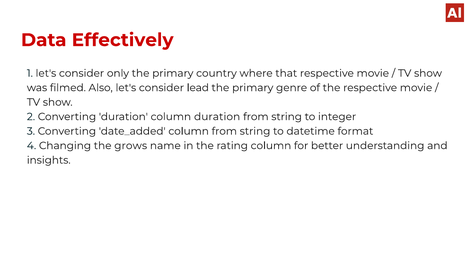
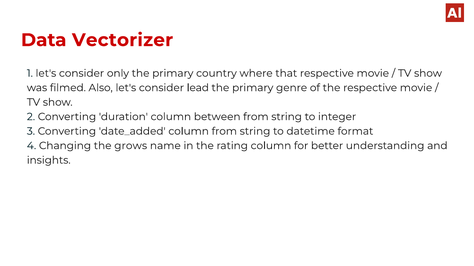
Effectively: Effectively -> Vectorizer
column duration: duration -> between
